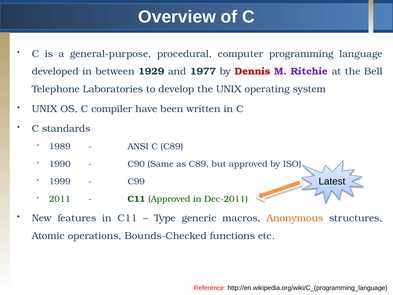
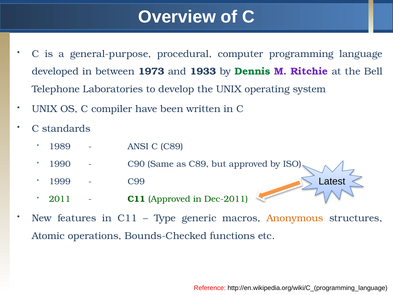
1929: 1929 -> 1973
1977: 1977 -> 1933
Dennis colour: red -> green
